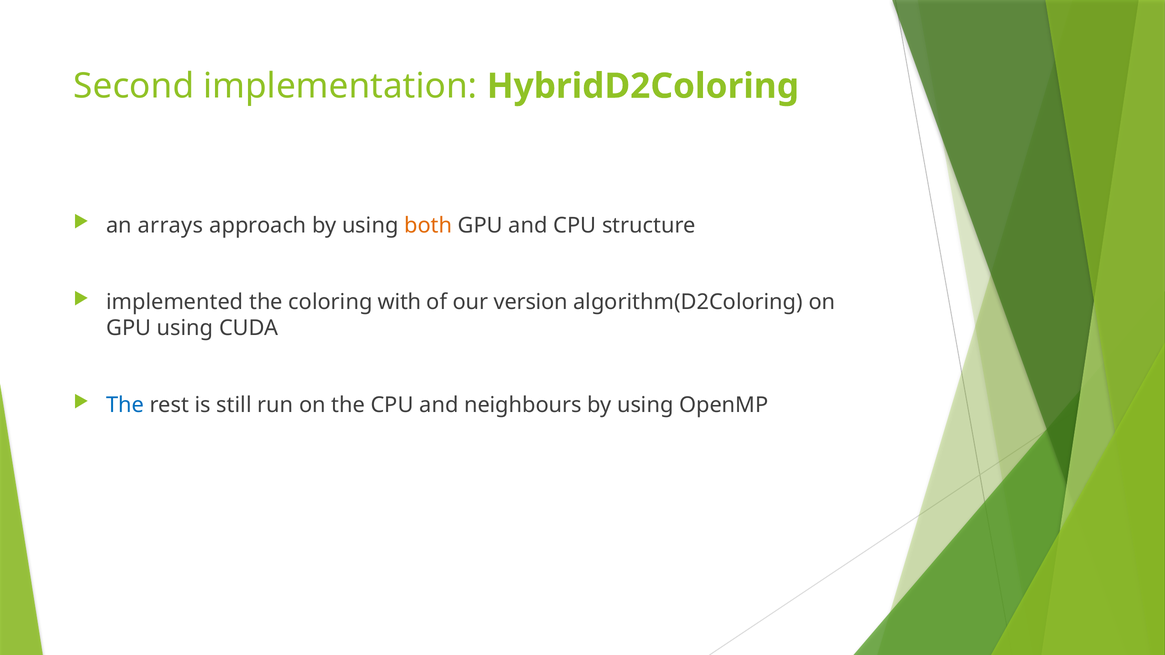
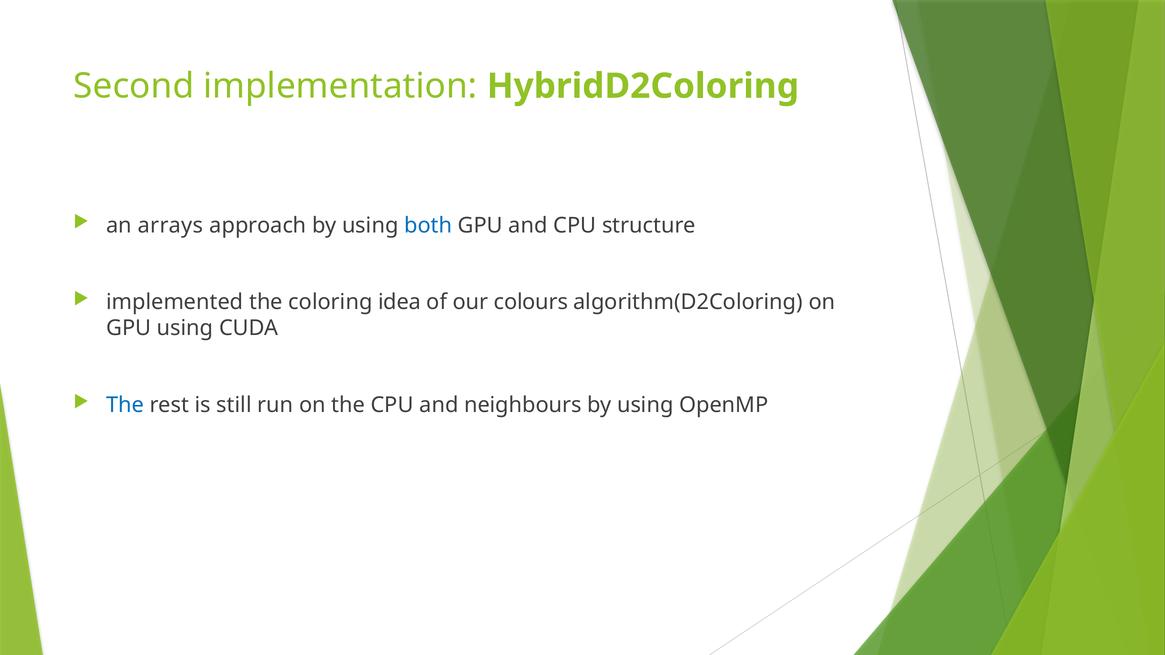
both colour: orange -> blue
with: with -> idea
version: version -> colours
